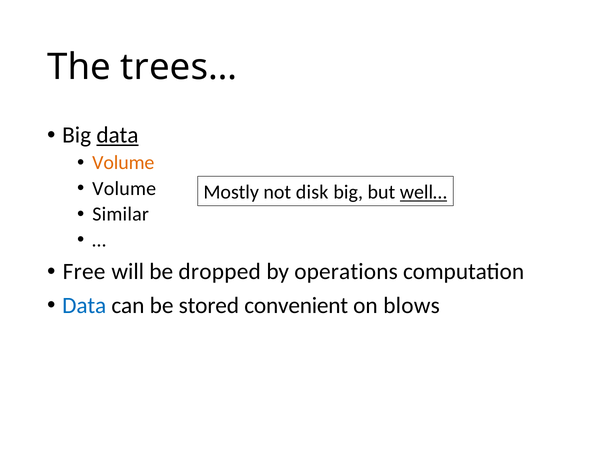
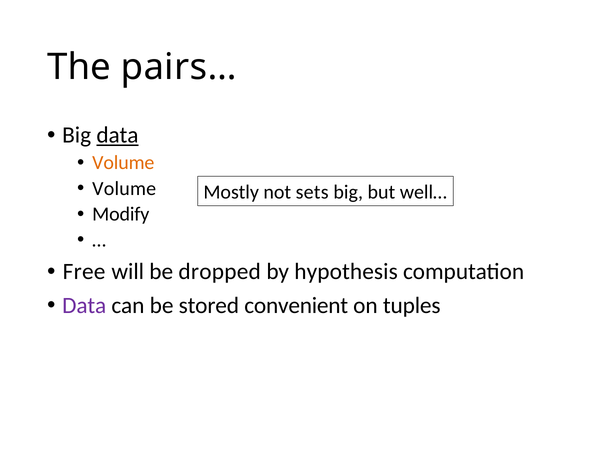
trees…: trees… -> pairs…
disk: disk -> sets
well… underline: present -> none
Similar: Similar -> Modify
operations: operations -> hypothesis
Data at (84, 305) colour: blue -> purple
blows: blows -> tuples
